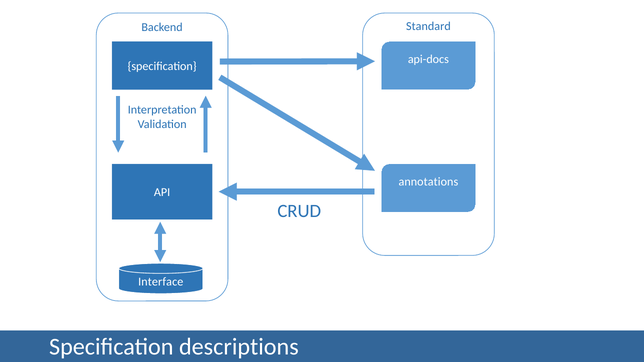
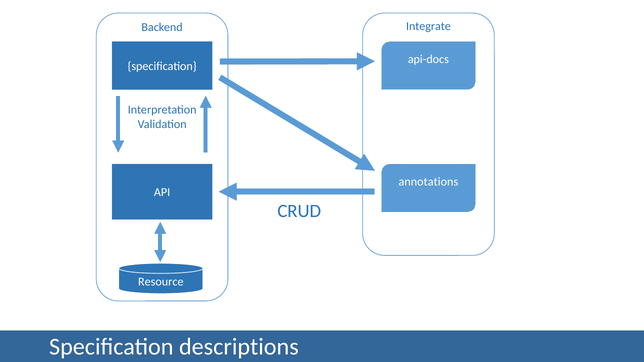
Standard: Standard -> Integrate
Interface: Interface -> Resource
